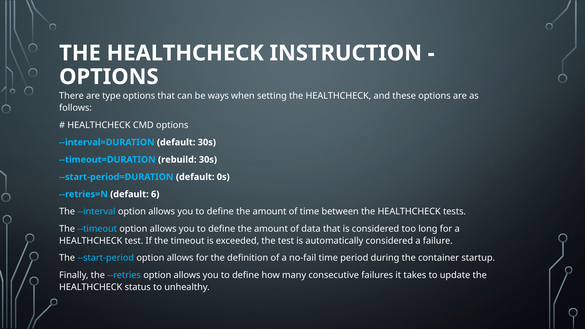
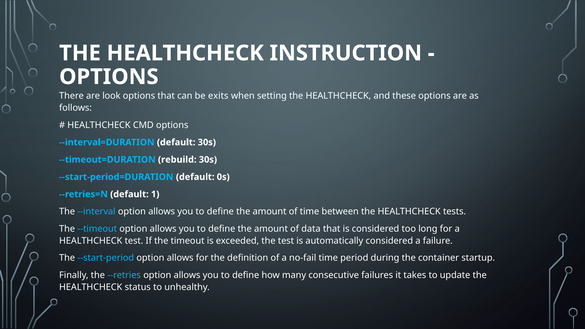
type: type -> look
ways: ways -> exits
6: 6 -> 1
